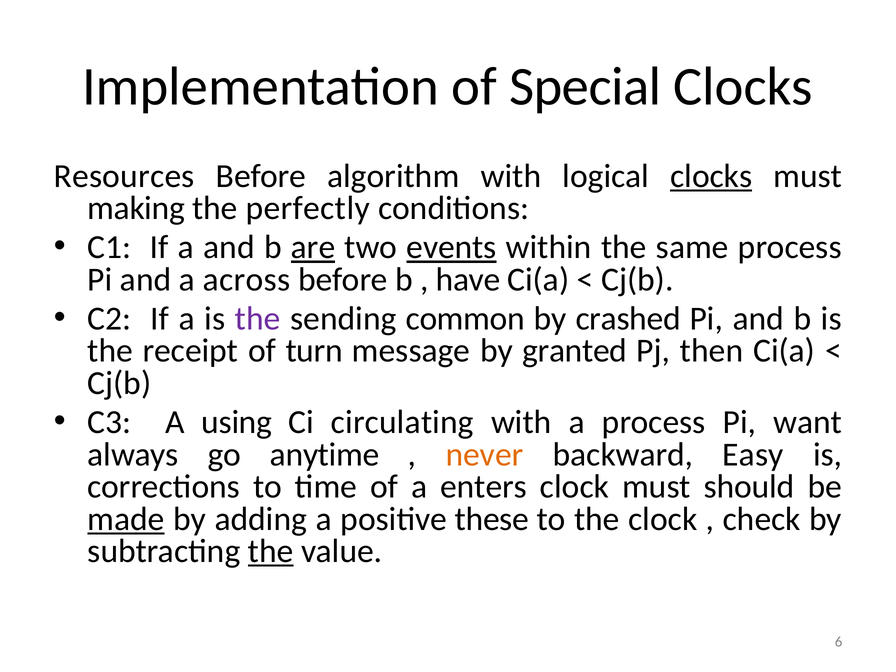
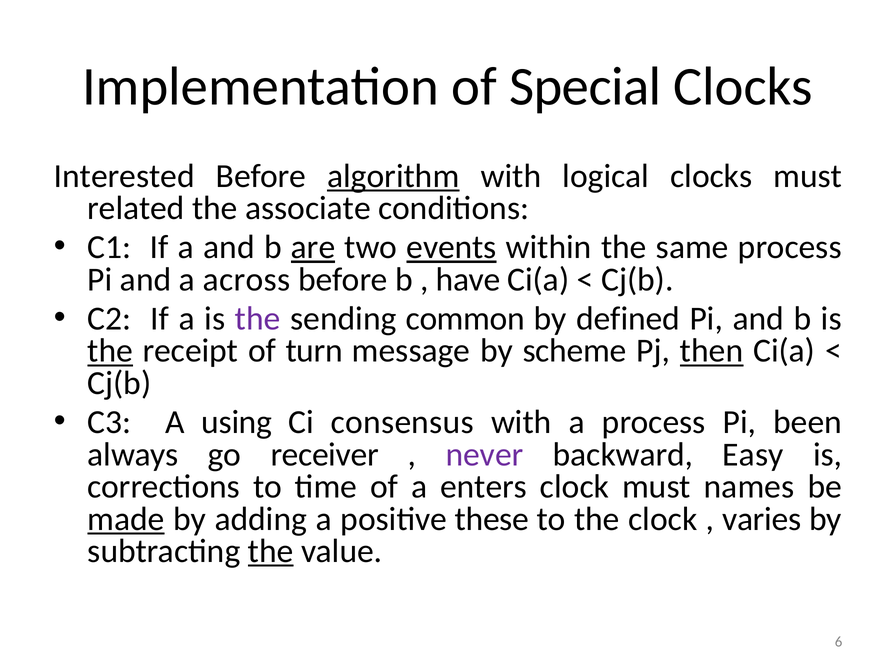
Resources: Resources -> Interested
algorithm underline: none -> present
clocks at (711, 176) underline: present -> none
making: making -> related
perfectly: perfectly -> associate
crashed: crashed -> defined
the at (110, 351) underline: none -> present
granted: granted -> scheme
then underline: none -> present
circulating: circulating -> consensus
want: want -> been
anytime: anytime -> receiver
never colour: orange -> purple
should: should -> names
check: check -> varies
